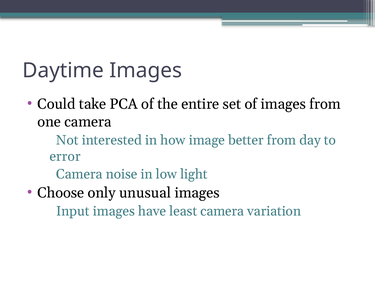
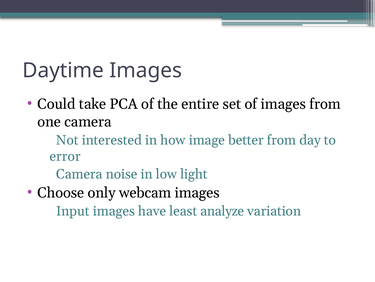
unusual: unusual -> webcam
least camera: camera -> analyze
